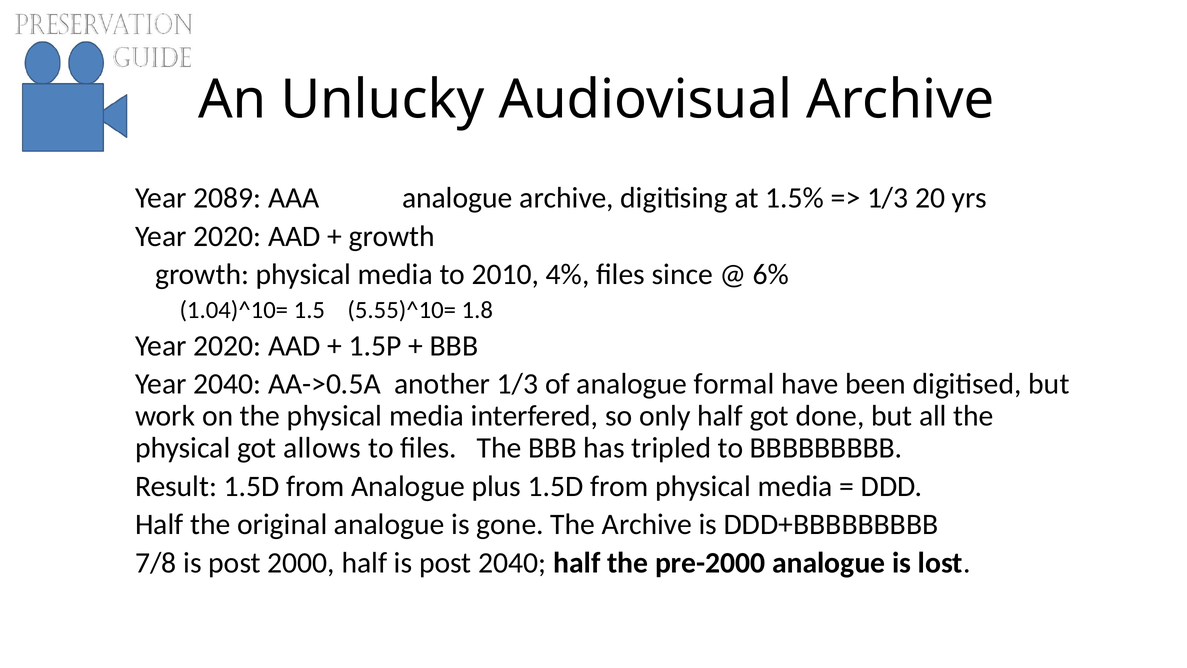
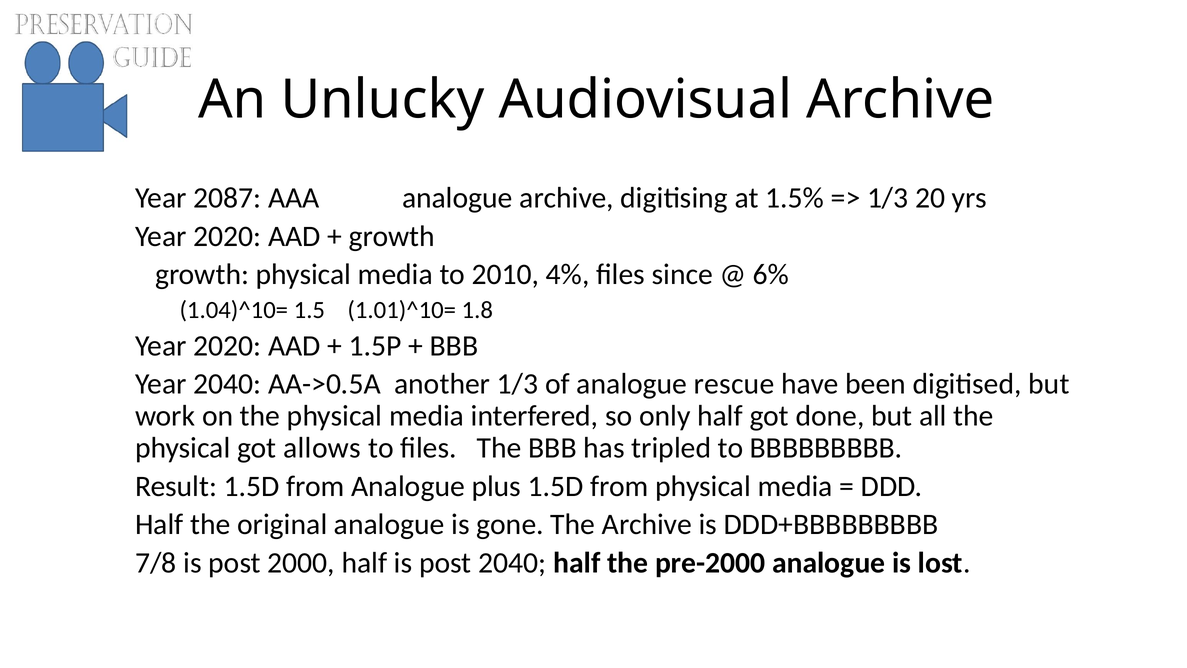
2089: 2089 -> 2087
5.55)^10=: 5.55)^10= -> 1.01)^10=
formal: formal -> rescue
